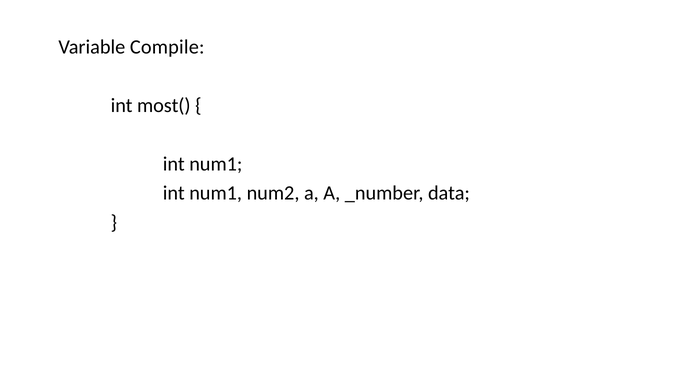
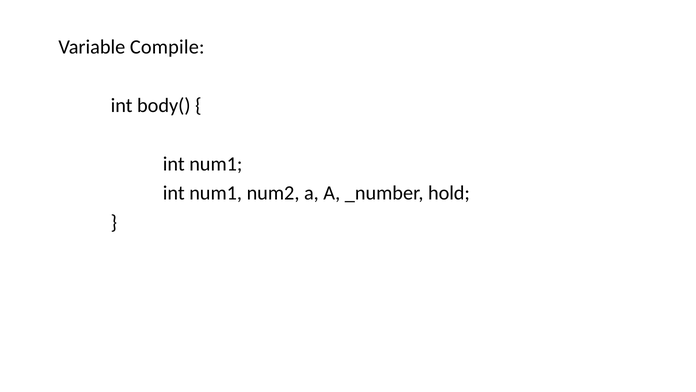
most(: most( -> body(
data: data -> hold
